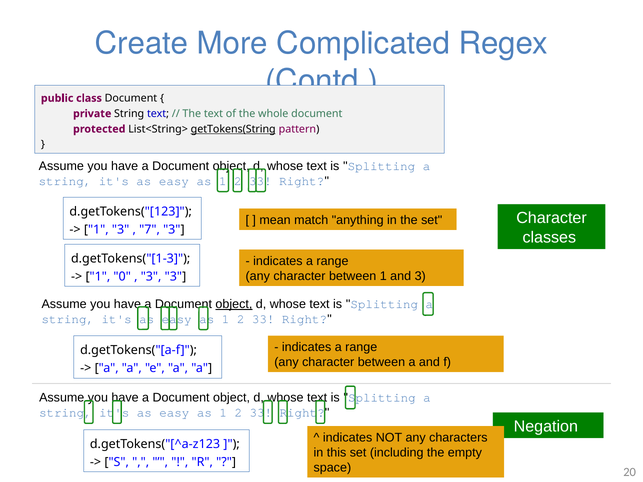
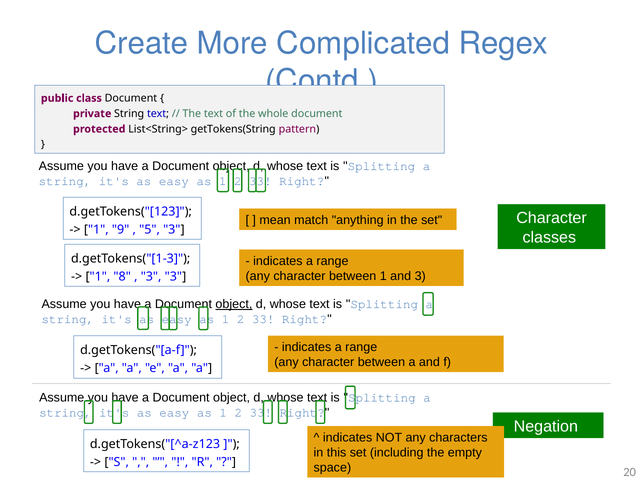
getTokens(String underline: present -> none
1 3: 3 -> 9
7: 7 -> 5
0: 0 -> 8
